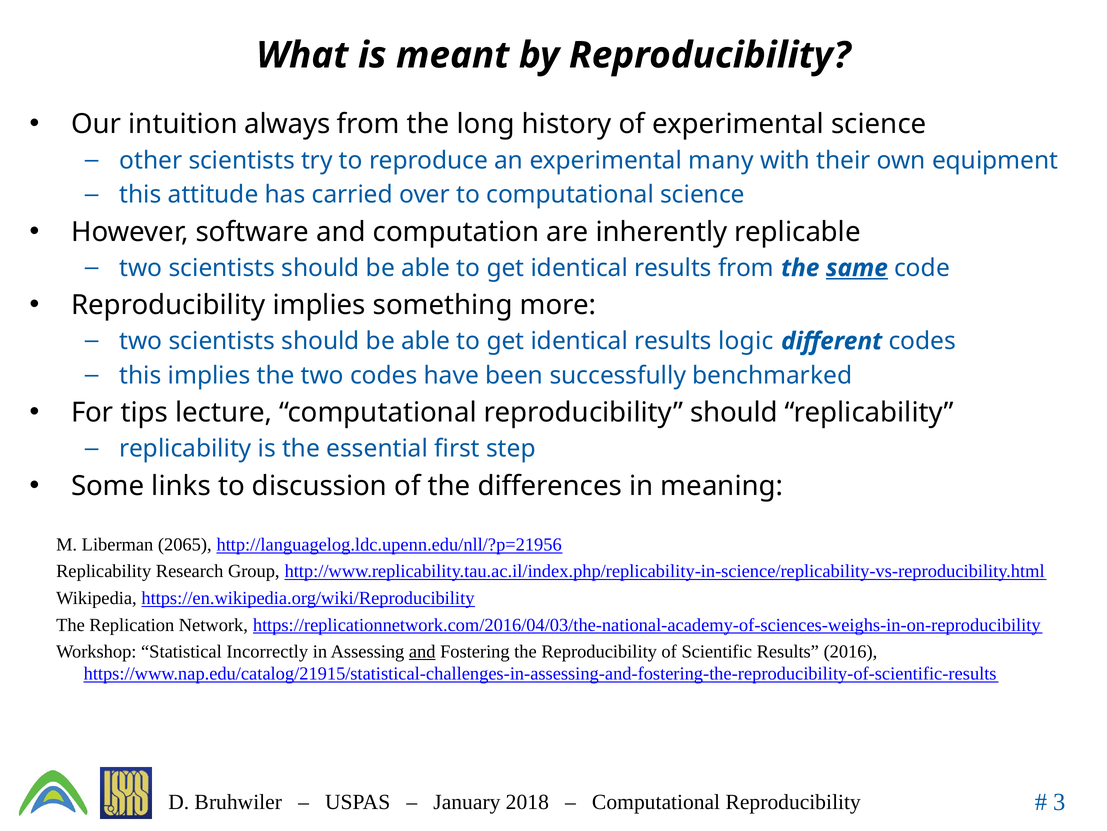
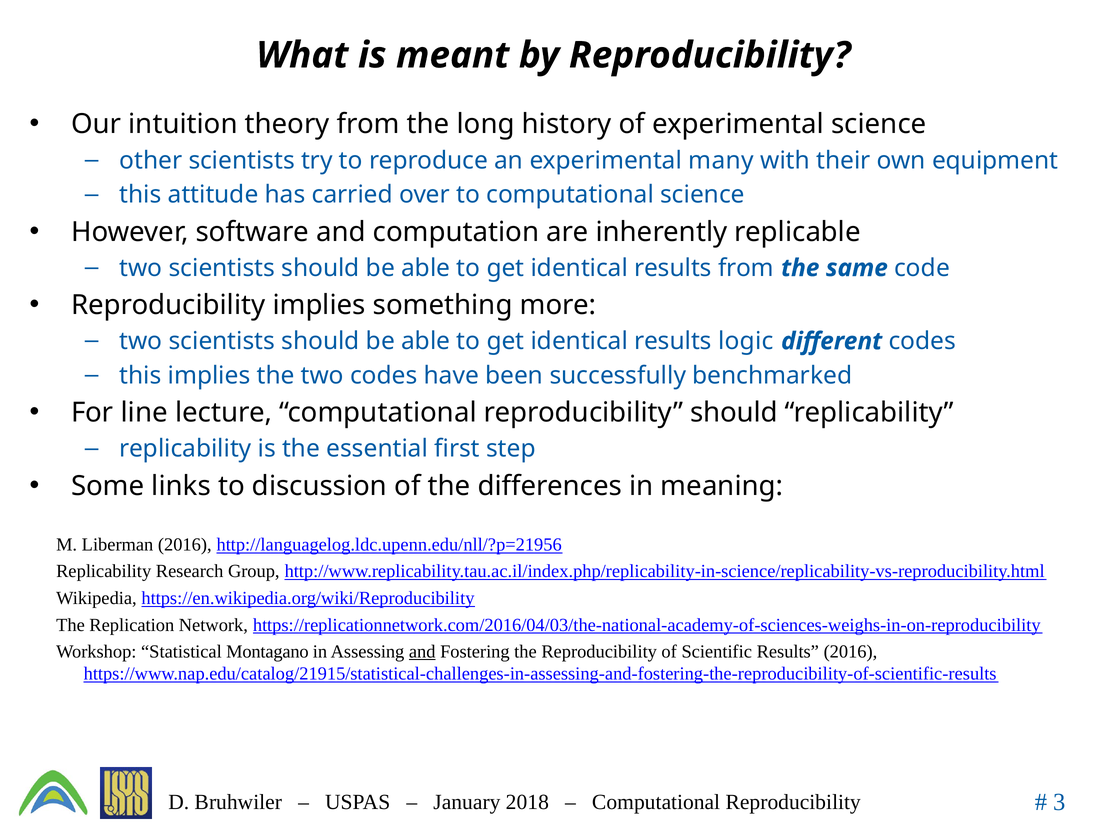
always: always -> theory
same underline: present -> none
tips: tips -> line
Liberman 2065: 2065 -> 2016
Incorrectly: Incorrectly -> Montagano
